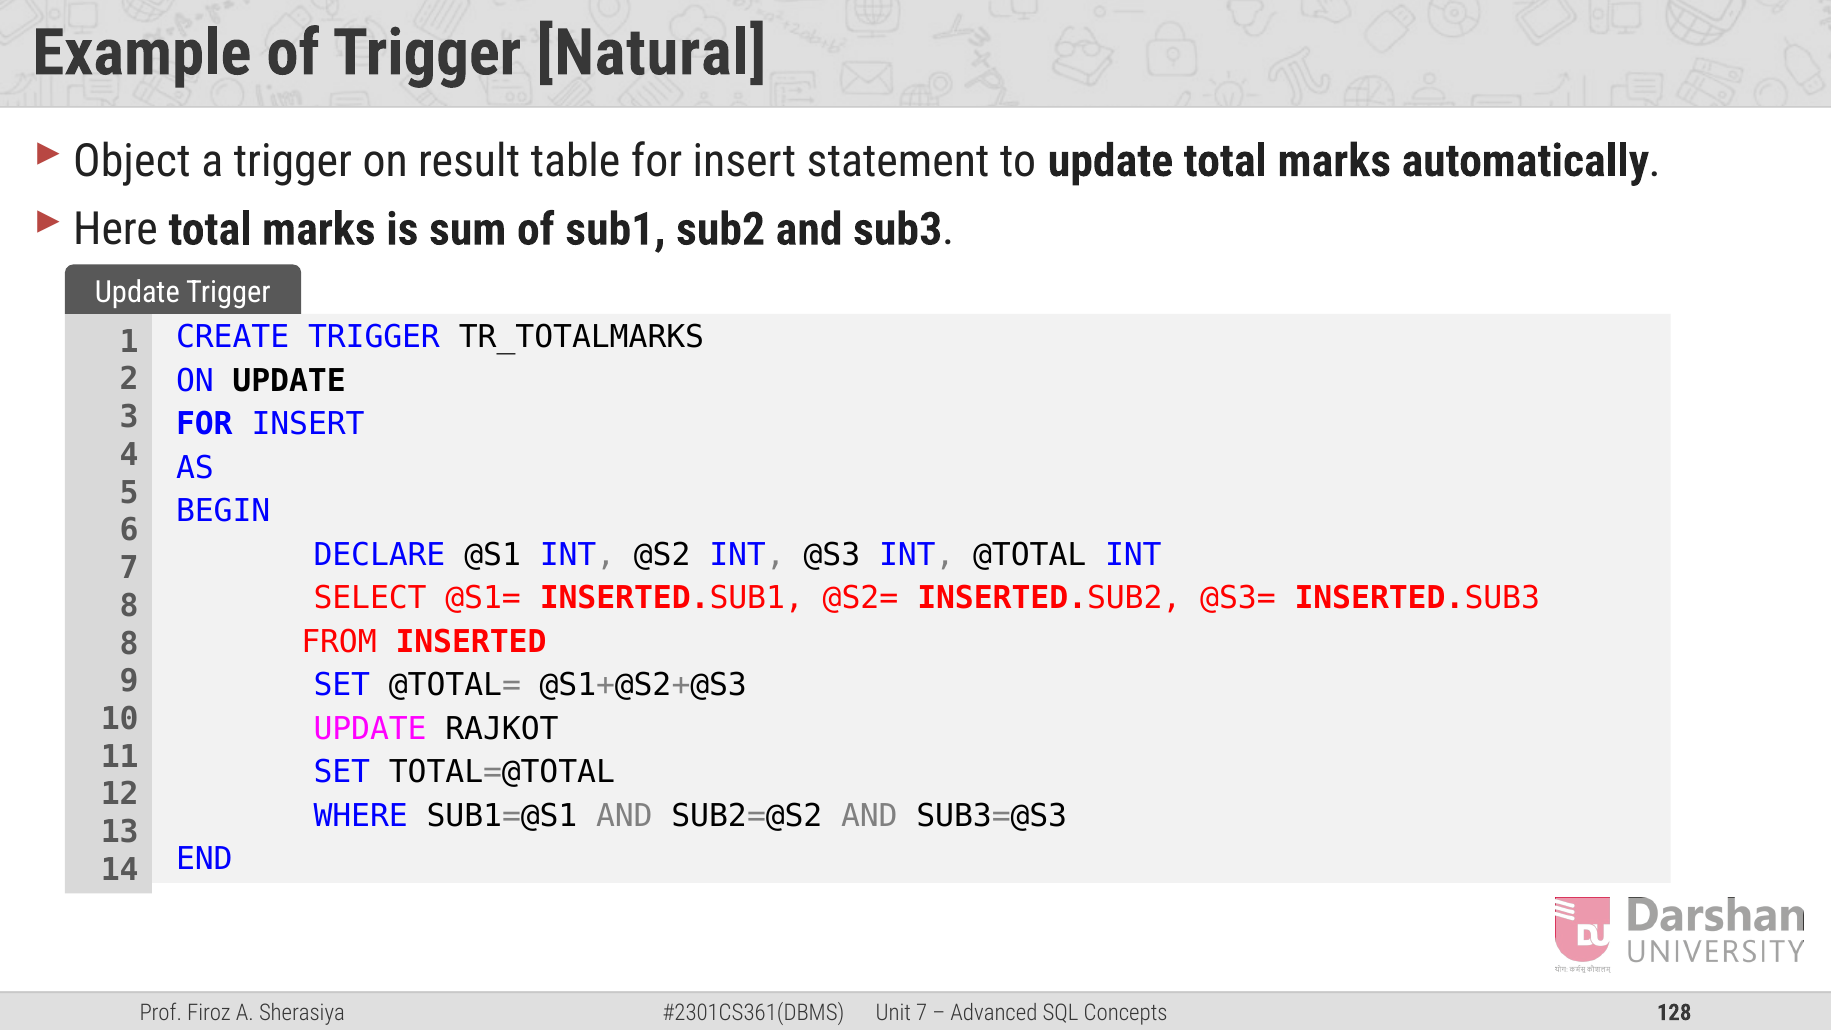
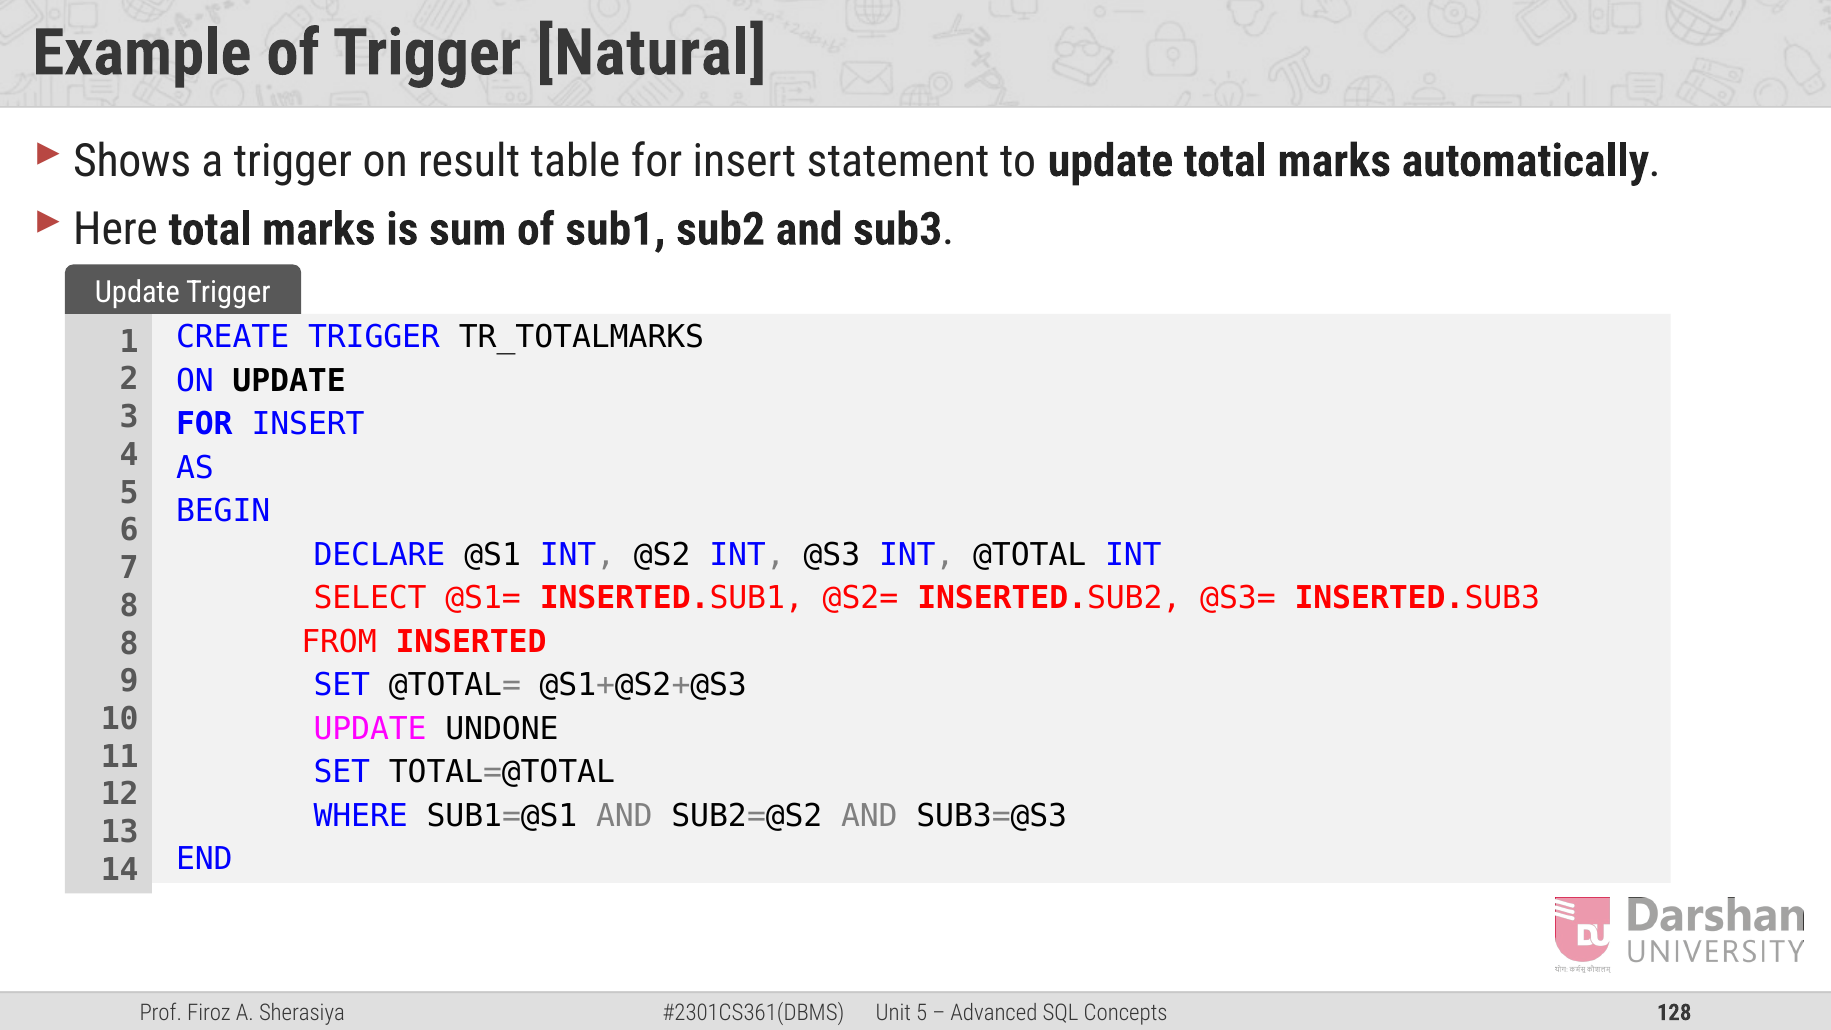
Object: Object -> Shows
RAJKOT: RAJKOT -> UNDONE
7 at (922, 1012): 7 -> 5
